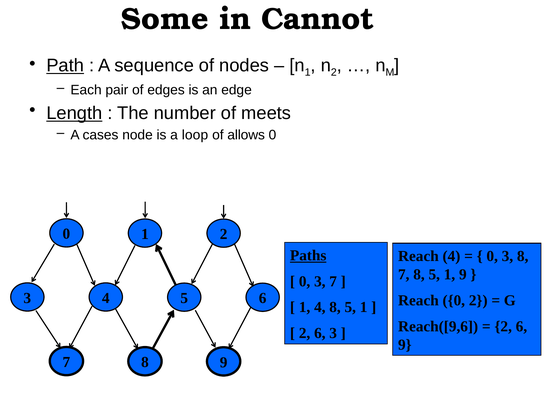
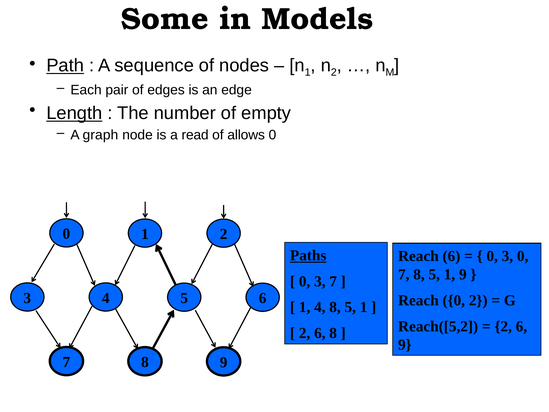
Cannot: Cannot -> Models
meets: meets -> empty
cases: cases -> graph
loop: loop -> read
Reach 4: 4 -> 6
3 8: 8 -> 0
Reach([9,6: Reach([9,6 -> Reach([5,2
6 3: 3 -> 8
